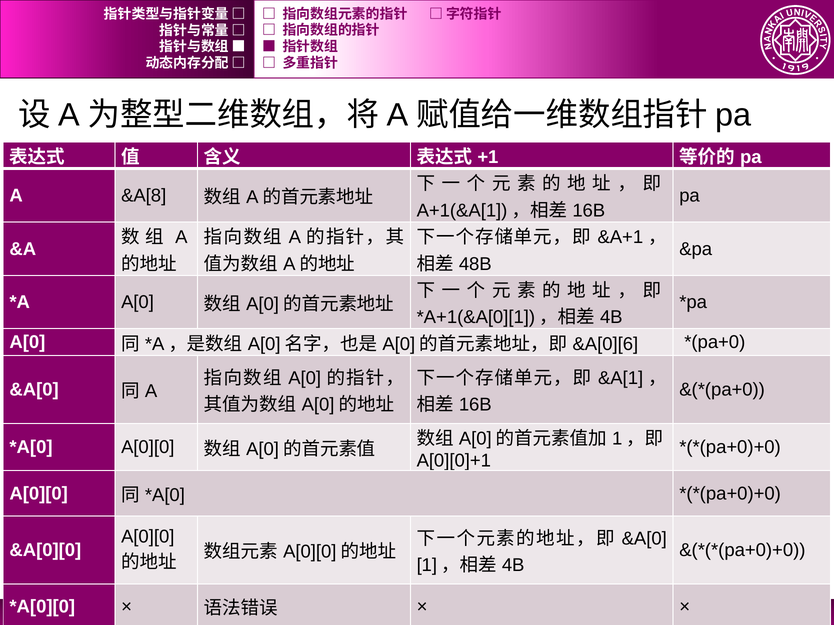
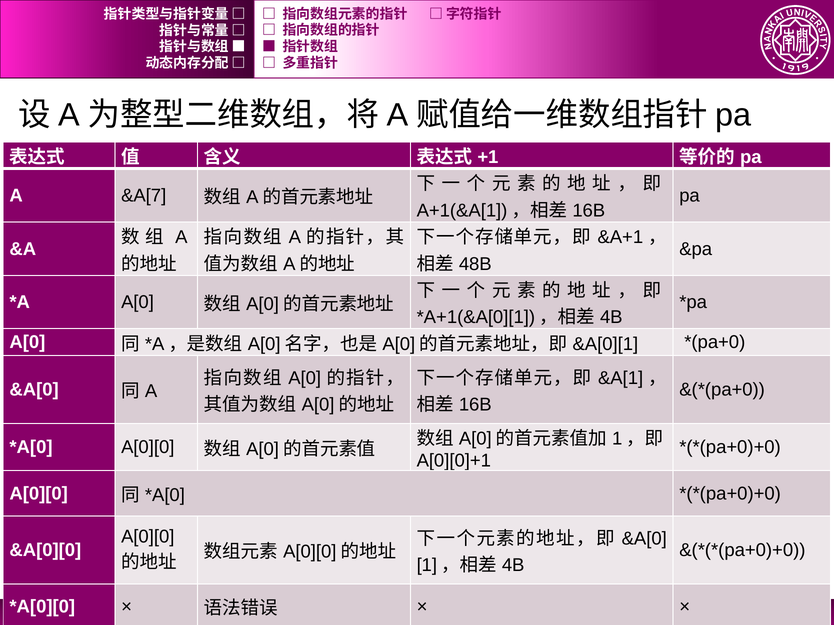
&A[8: &A[8 -> &A[7
&A[0][6: &A[0][6 -> &A[0][1
